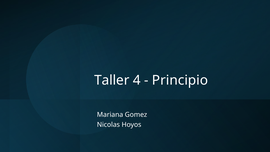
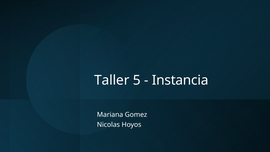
4: 4 -> 5
Principio: Principio -> Instancia
